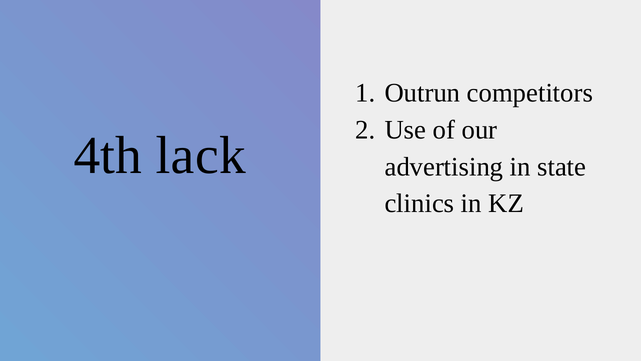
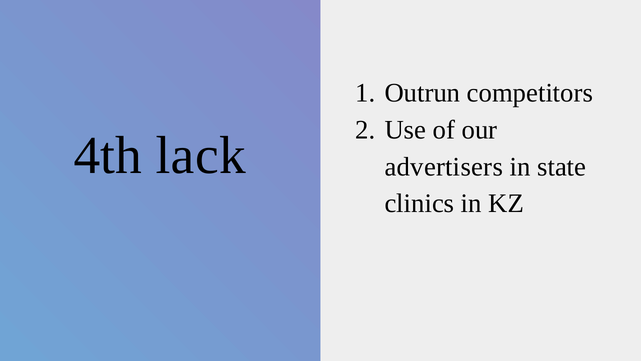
advertising: advertising -> advertisers
